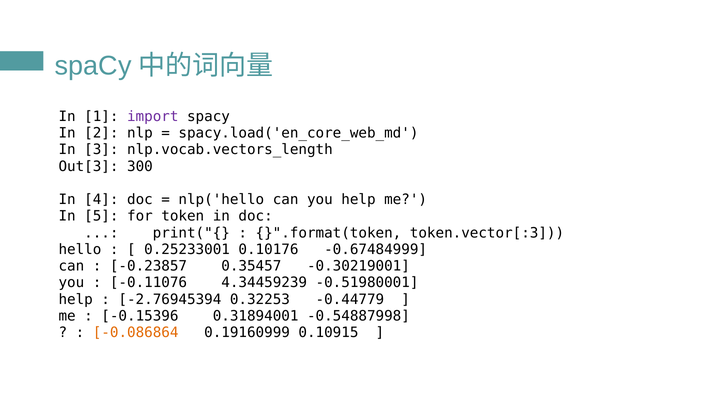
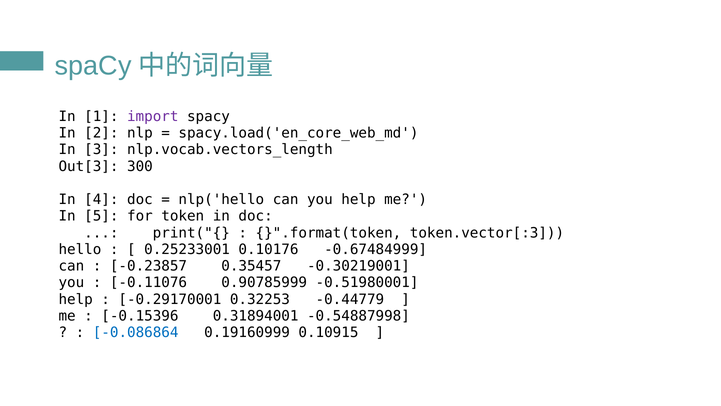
4.34459239: 4.34459239 -> 0.90785999
-2.76945394: -2.76945394 -> -0.29170001
-0.086864 colour: orange -> blue
